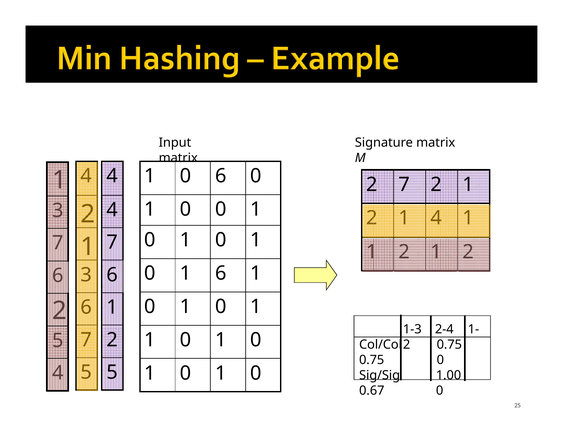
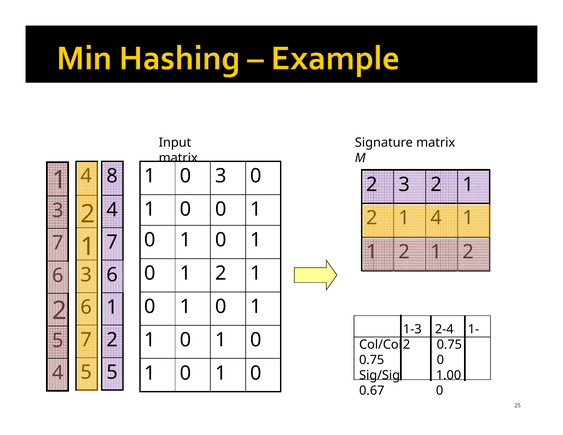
4 at (112, 176): 4 -> 8
0 6: 6 -> 3
2 7: 7 -> 3
0 1 6: 6 -> 2
